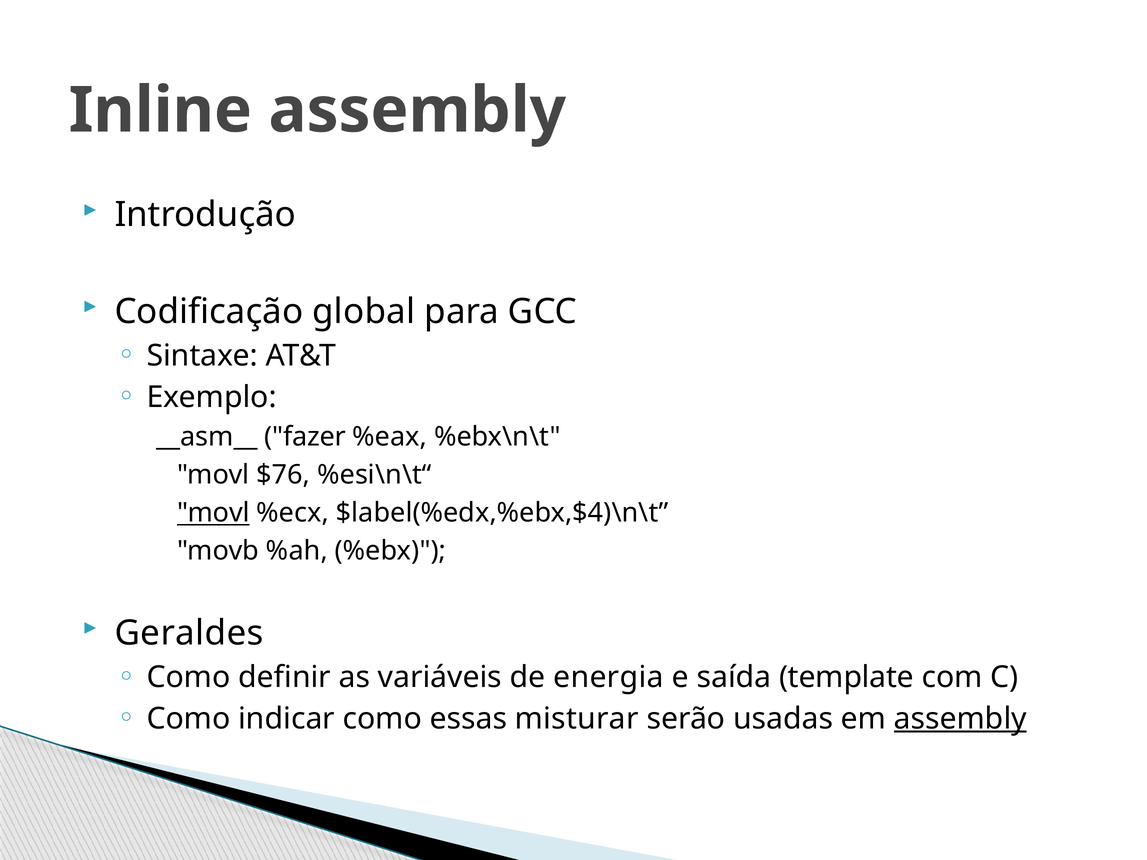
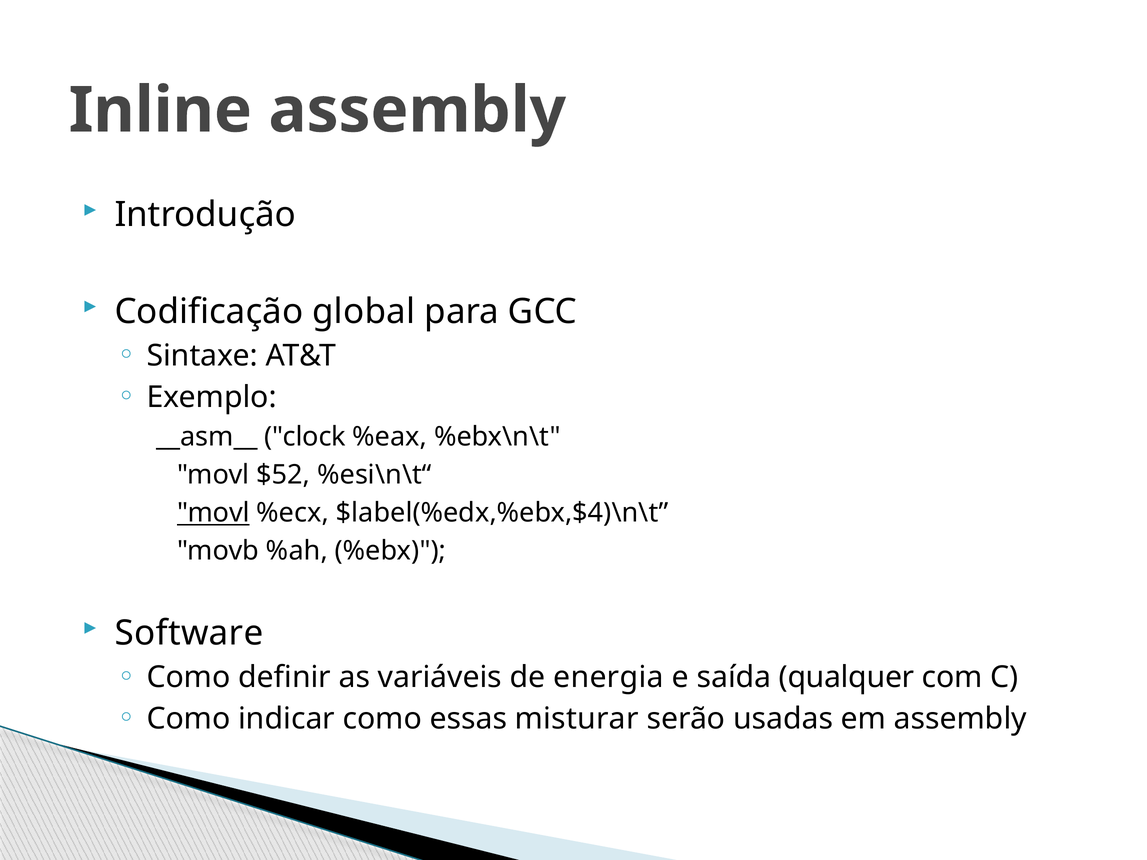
fazer: fazer -> clock
$76: $76 -> $52
Geraldes: Geraldes -> Software
template: template -> qualquer
assembly at (960, 719) underline: present -> none
